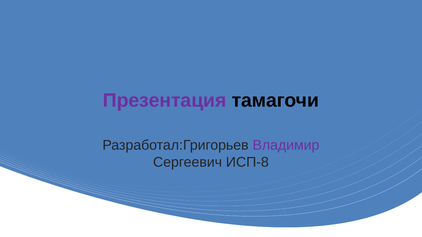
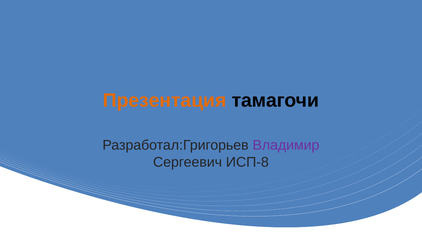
Презентация colour: purple -> orange
